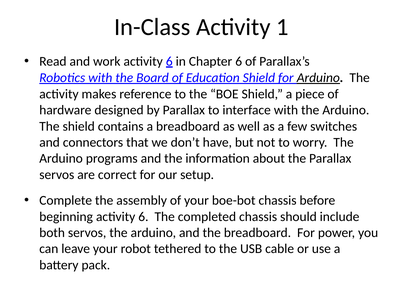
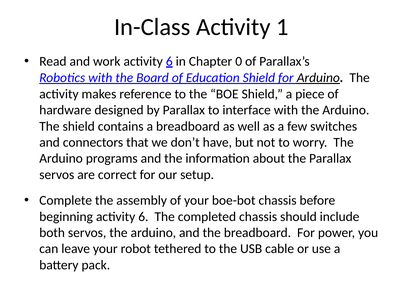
Chapter 6: 6 -> 0
